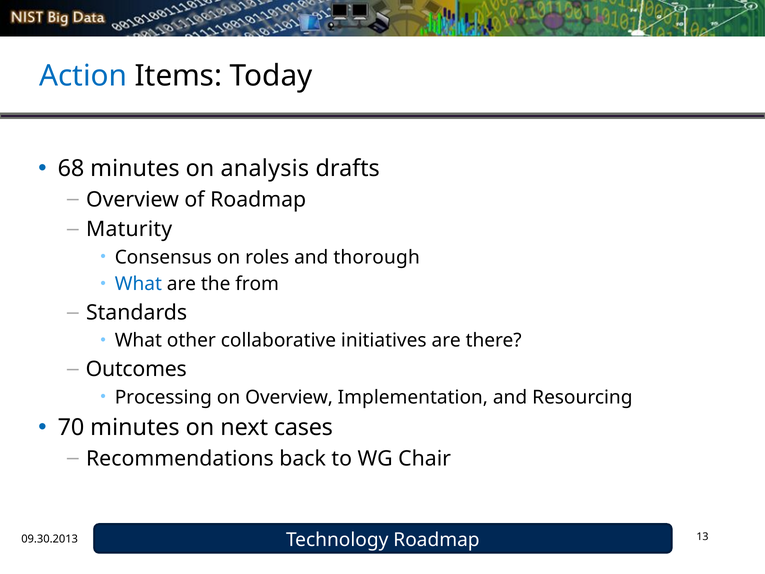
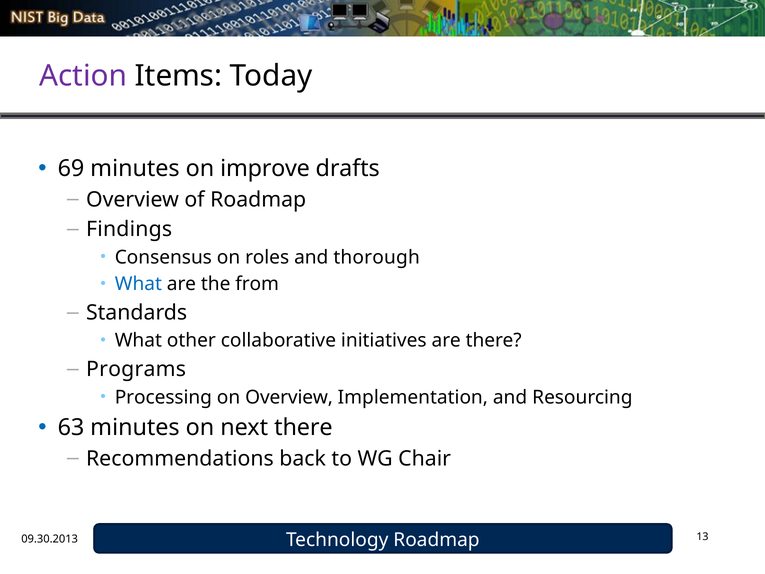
Action colour: blue -> purple
68: 68 -> 69
analysis: analysis -> improve
Maturity: Maturity -> Findings
Outcomes: Outcomes -> Programs
70: 70 -> 63
next cases: cases -> there
